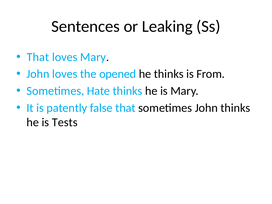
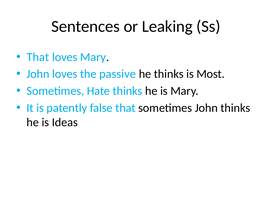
opened: opened -> passive
From: From -> Most
Tests: Tests -> Ideas
